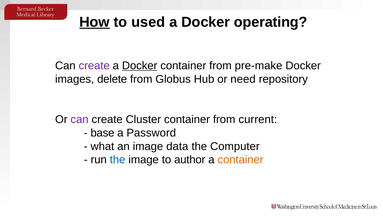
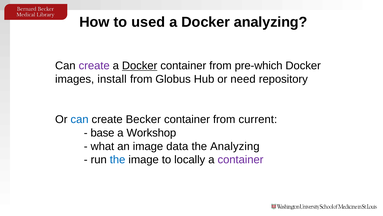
How underline: present -> none
Docker operating: operating -> analyzing
pre-make: pre-make -> pre-which
delete: delete -> install
can at (80, 119) colour: purple -> blue
Cluster: Cluster -> Becker
Password: Password -> Workshop
the Computer: Computer -> Analyzing
author: author -> locally
container at (241, 159) colour: orange -> purple
